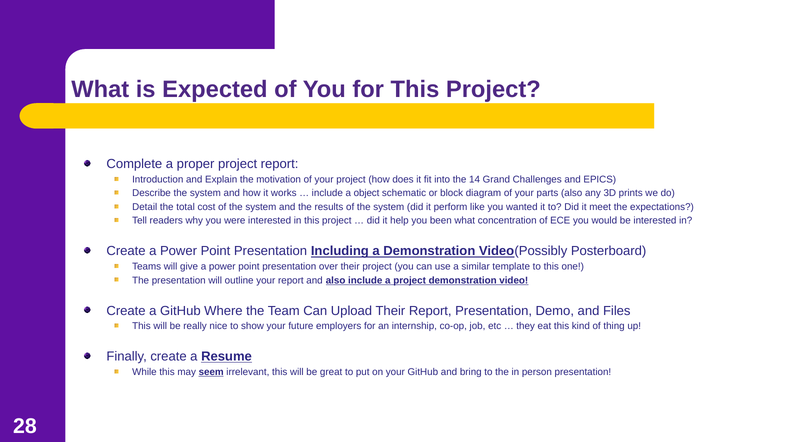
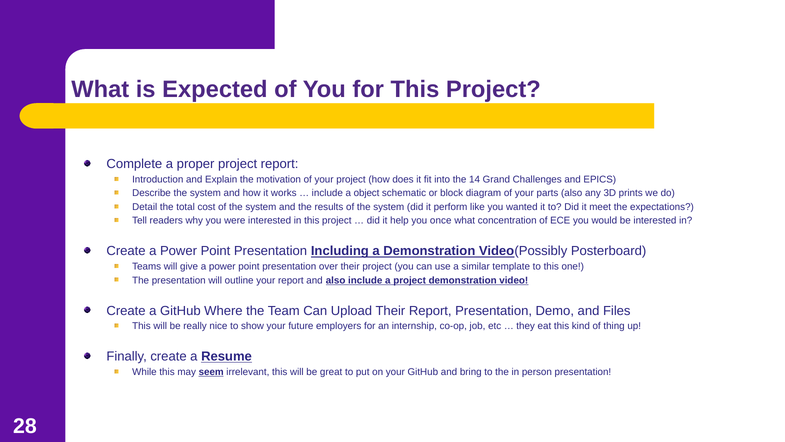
been: been -> once
